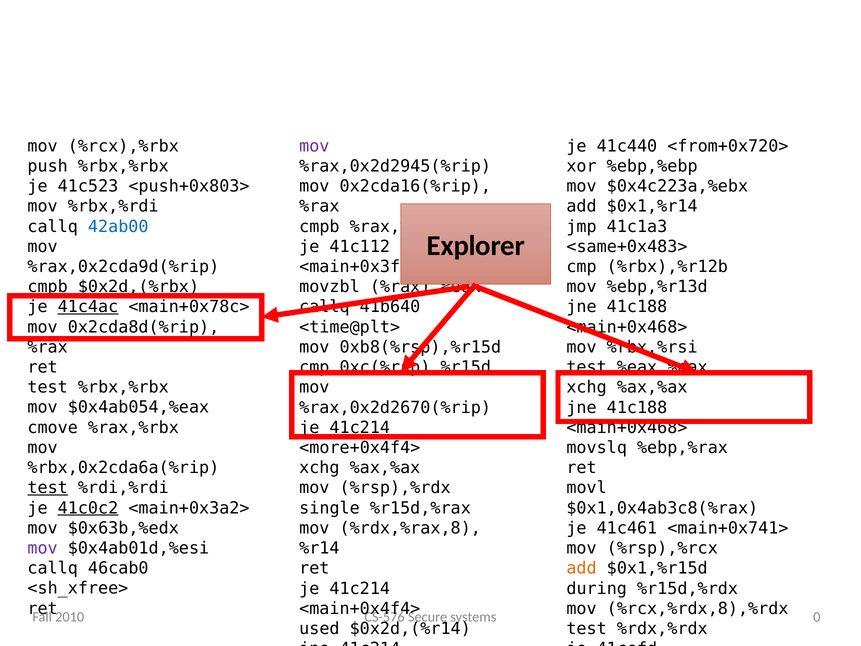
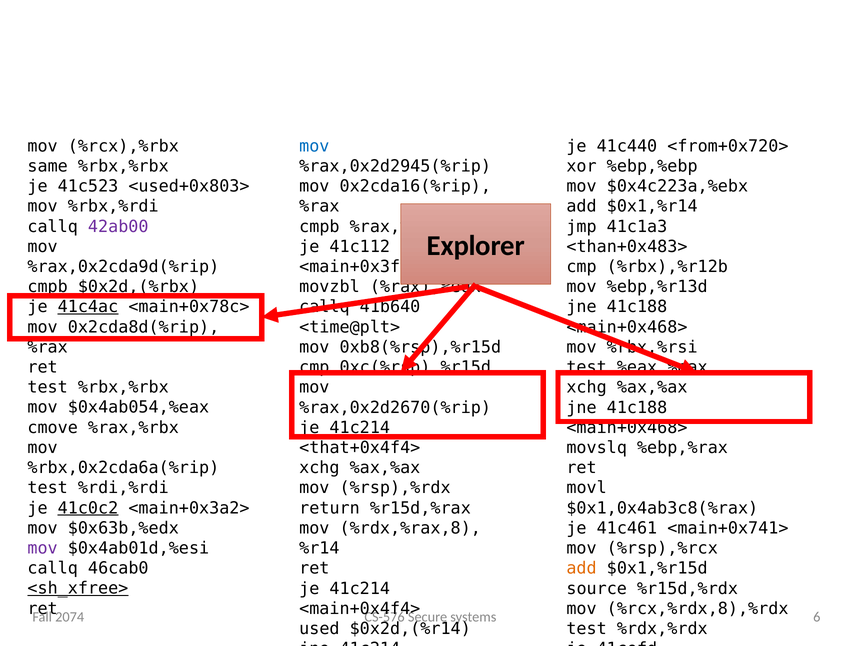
mov at (314, 146) colour: purple -> blue
push: push -> same
<push+0x803>: <push+0x803> -> <used+0x803>
42ab00 colour: blue -> purple
<same+0x483>: <same+0x483> -> <than+0x483>
<more+0x4f4>: <more+0x4f4> -> <that+0x4f4>
test at (48, 488) underline: present -> none
single: single -> return
<sh_xfree> underline: none -> present
during: during -> source
0: 0 -> 6
2010: 2010 -> 2074
